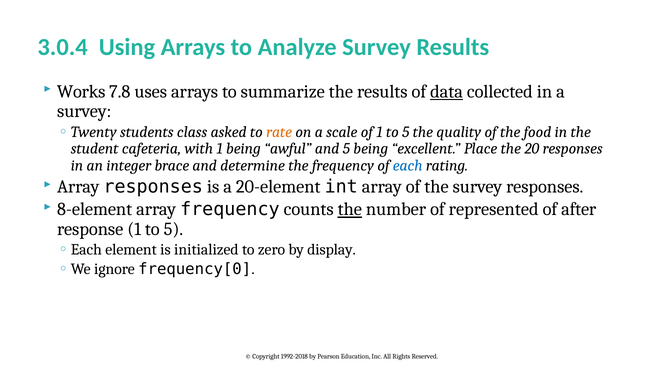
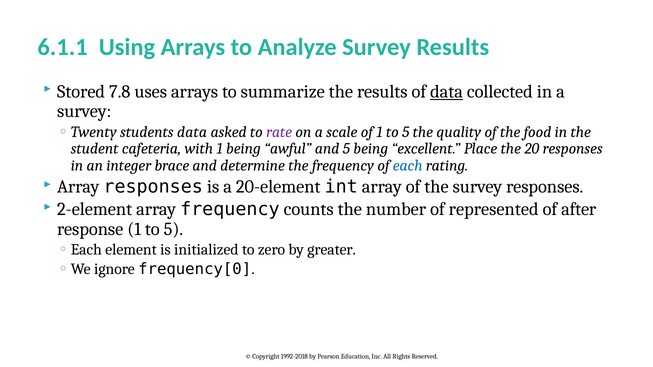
3.0.4: 3.0.4 -> 6.1.1
Works: Works -> Stored
students class: class -> data
rate colour: orange -> purple
8-element: 8-element -> 2-element
the at (350, 210) underline: present -> none
display: display -> greater
